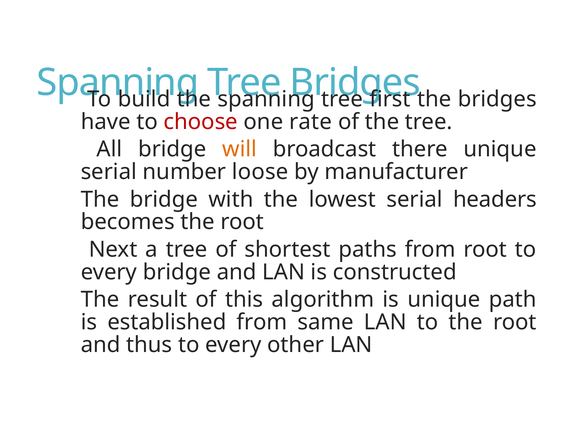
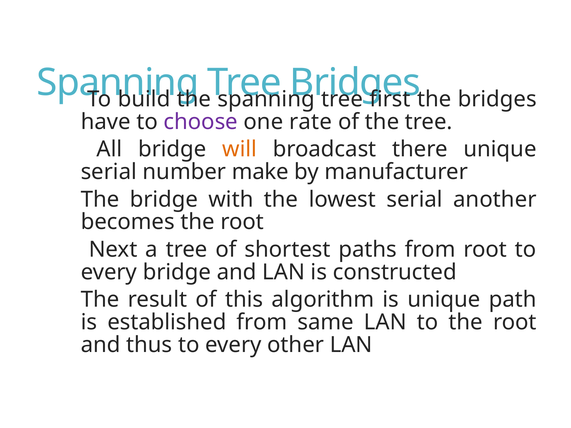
choose colour: red -> purple
loose: loose -> make
headers: headers -> another
